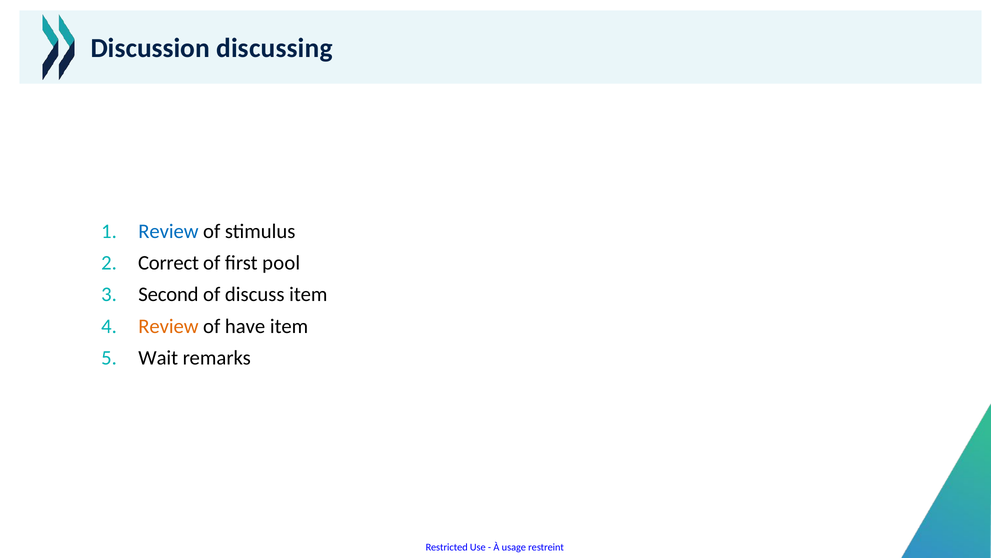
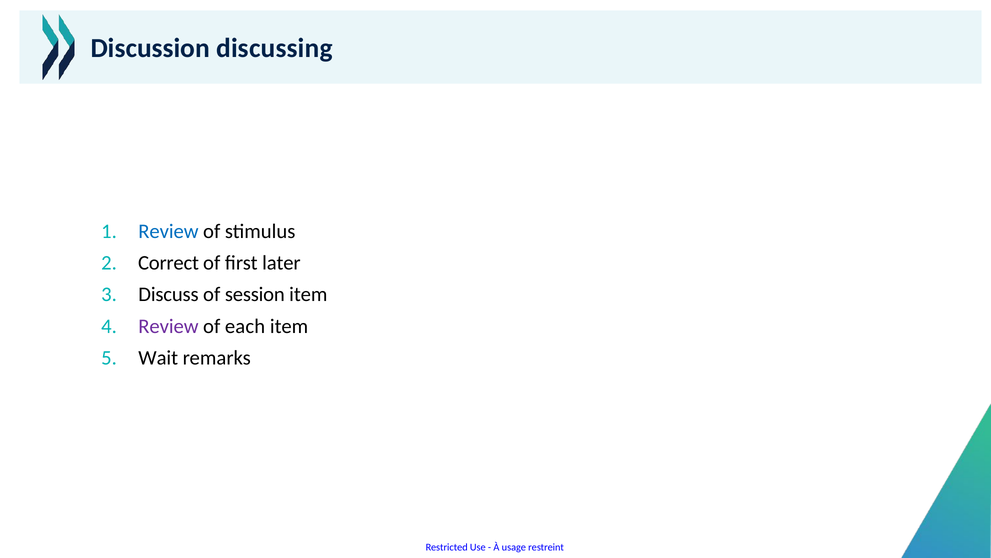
pool: pool -> later
Second: Second -> Discuss
discuss: discuss -> session
Review at (168, 326) colour: orange -> purple
have: have -> each
